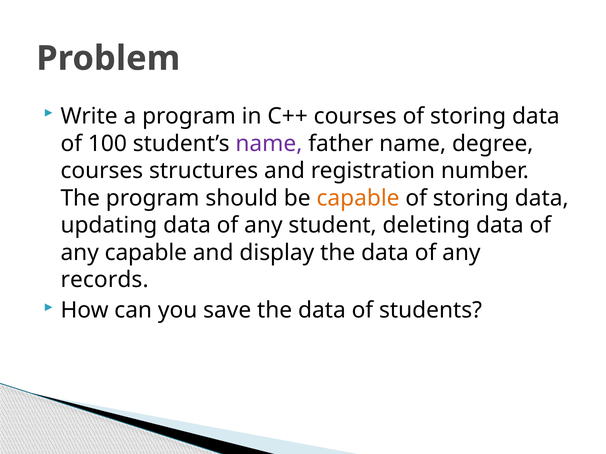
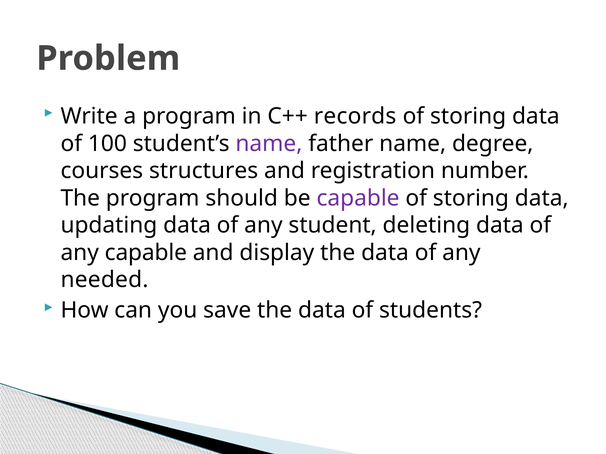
C++ courses: courses -> records
capable at (358, 198) colour: orange -> purple
records: records -> needed
